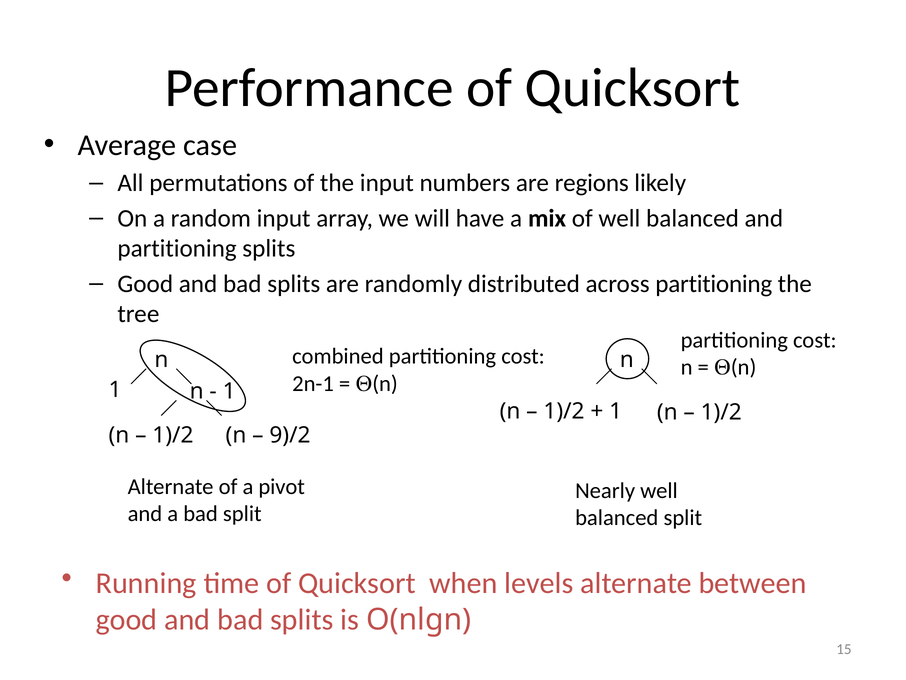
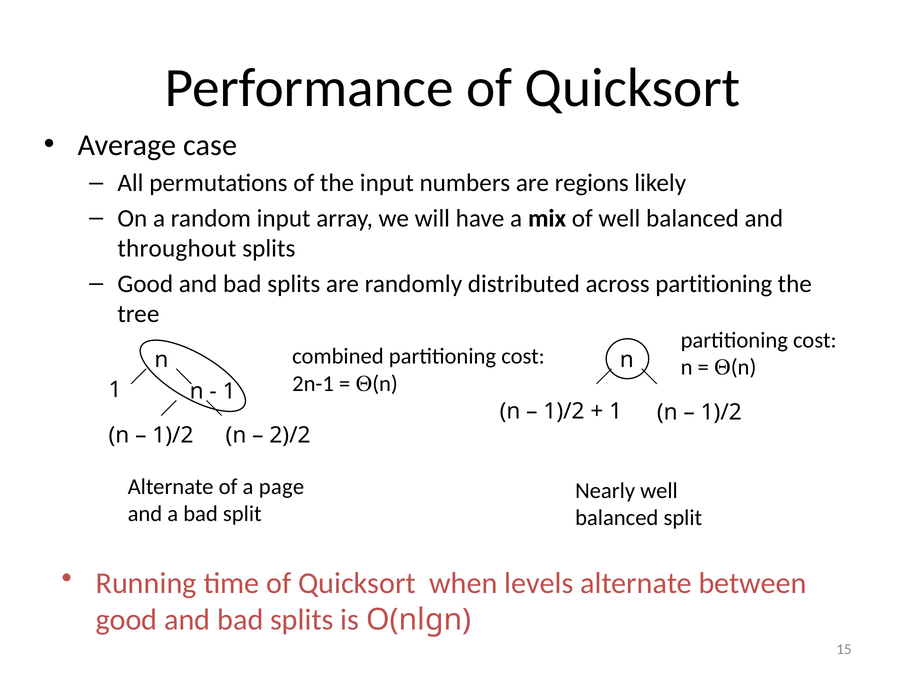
partitioning at (177, 248): partitioning -> throughout
9)/2: 9)/2 -> 2)/2
pivot: pivot -> page
